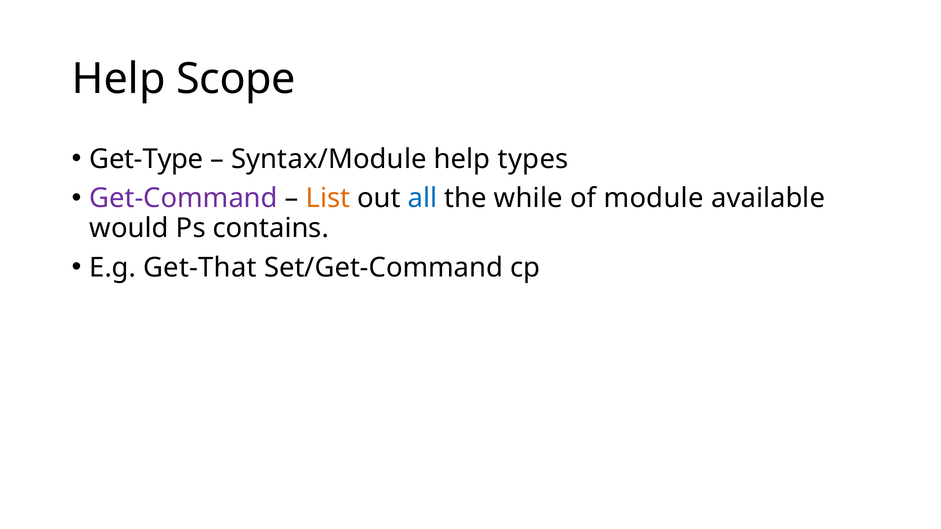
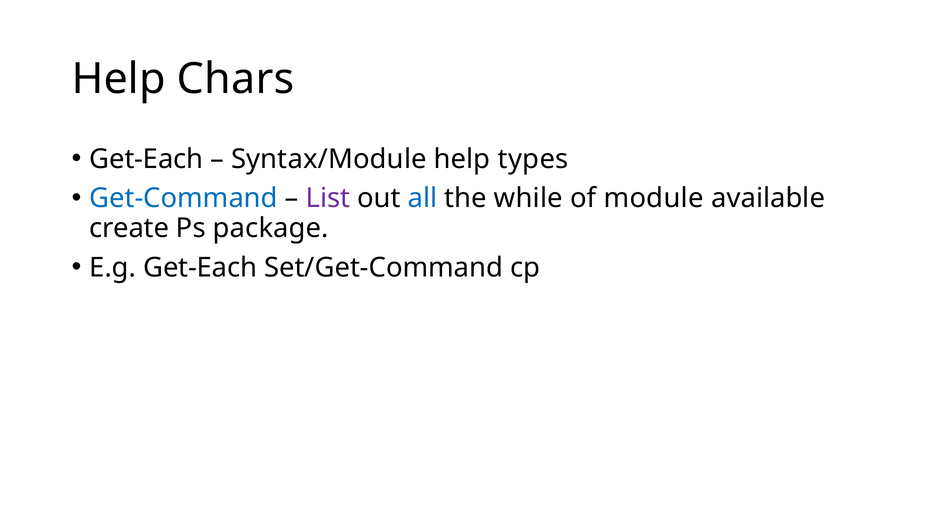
Scope: Scope -> Chars
Get-Type at (146, 159): Get-Type -> Get-Each
Get-Command colour: purple -> blue
List colour: orange -> purple
would: would -> create
contains: contains -> package
E.g Get-That: Get-That -> Get-Each
